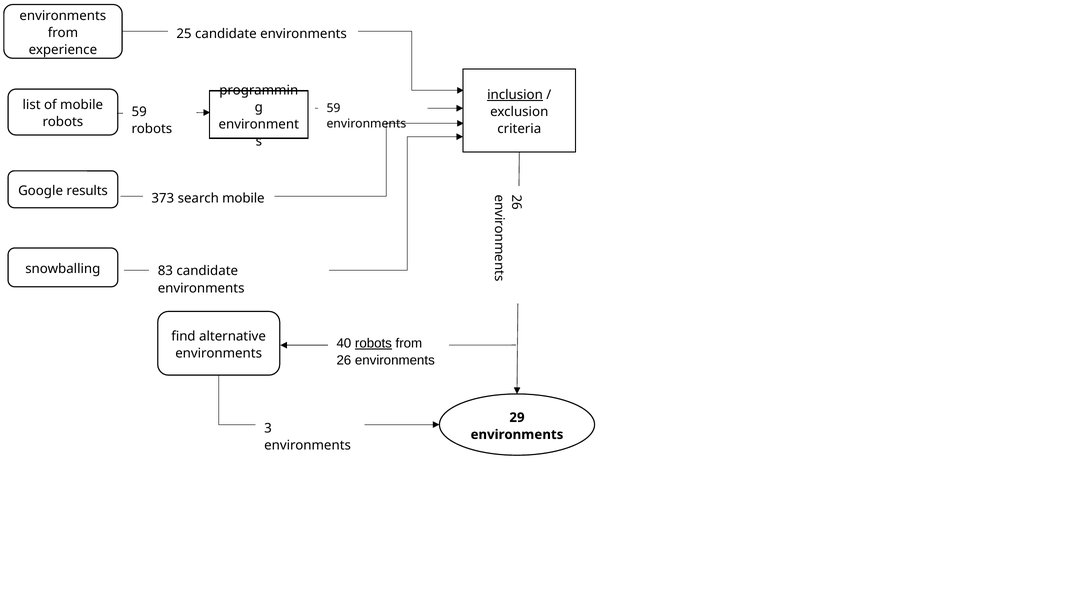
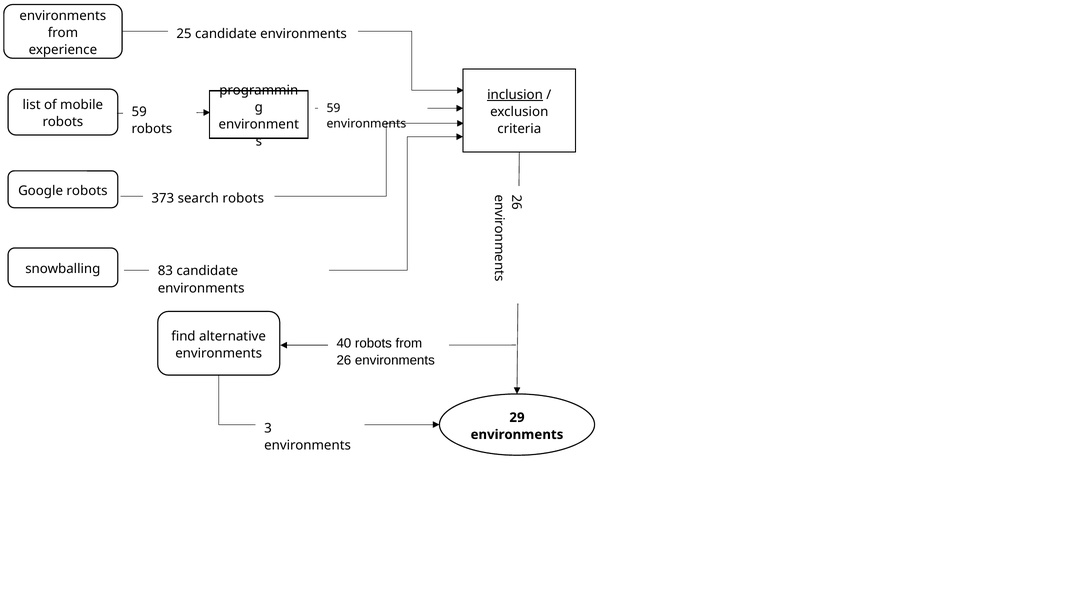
Google results: results -> robots
search mobile: mobile -> robots
robots at (373, 344) underline: present -> none
